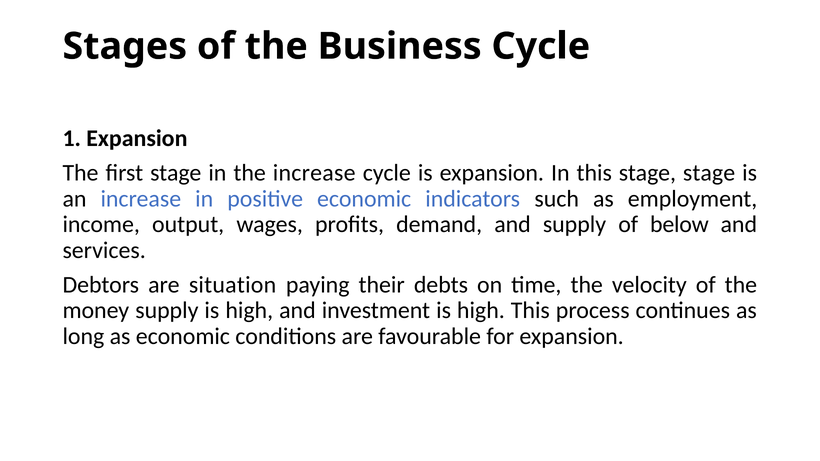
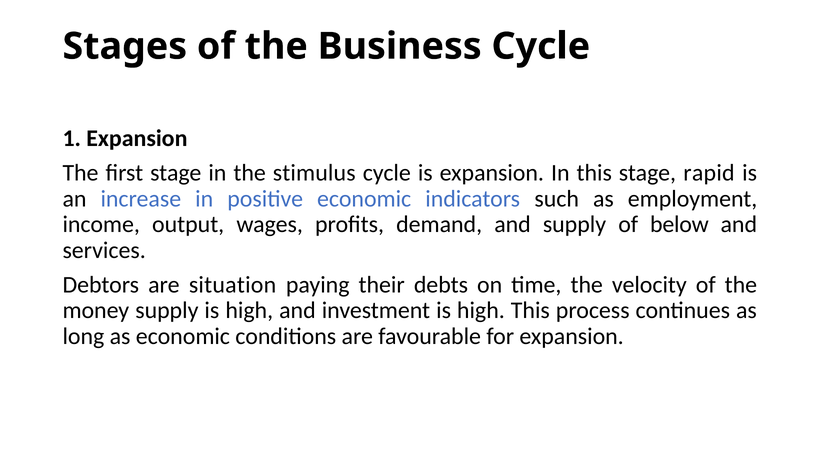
the increase: increase -> stimulus
stage stage: stage -> rapid
